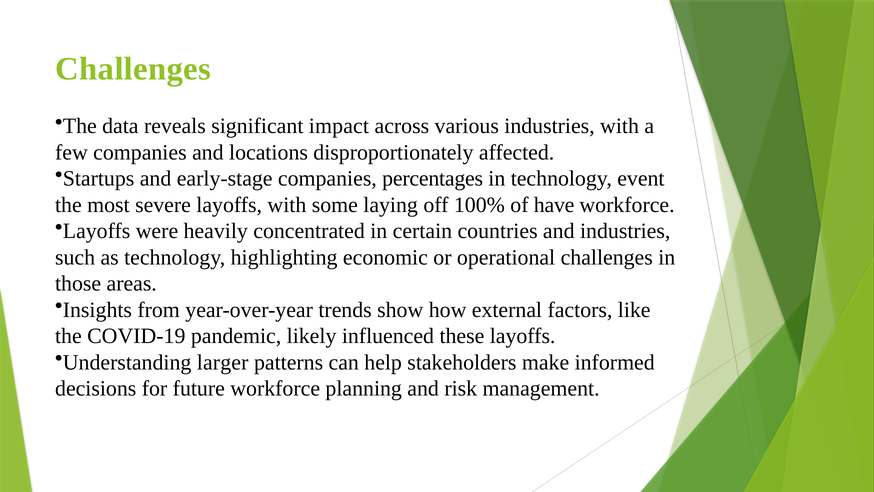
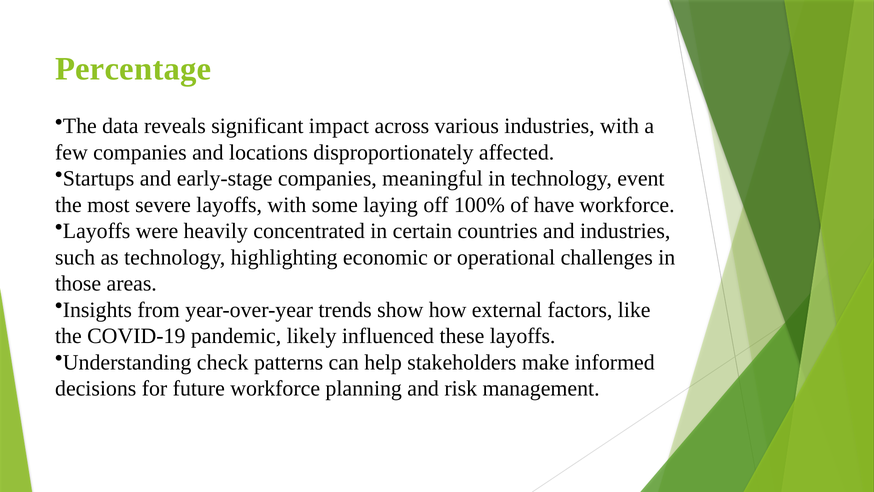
Challenges at (133, 69): Challenges -> Percentage
percentages: percentages -> meaningful
larger: larger -> check
